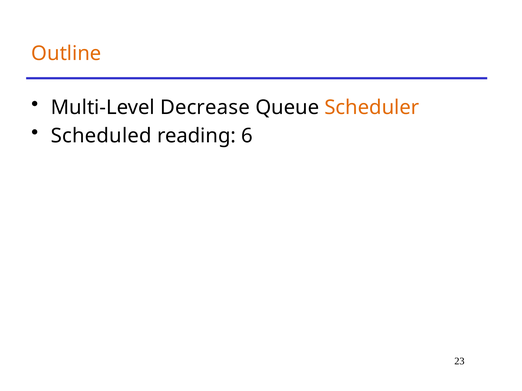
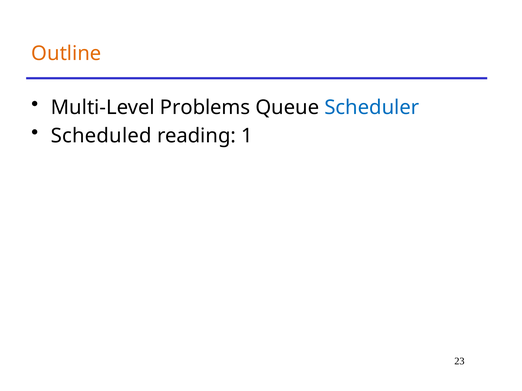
Decrease: Decrease -> Problems
Scheduler colour: orange -> blue
6: 6 -> 1
